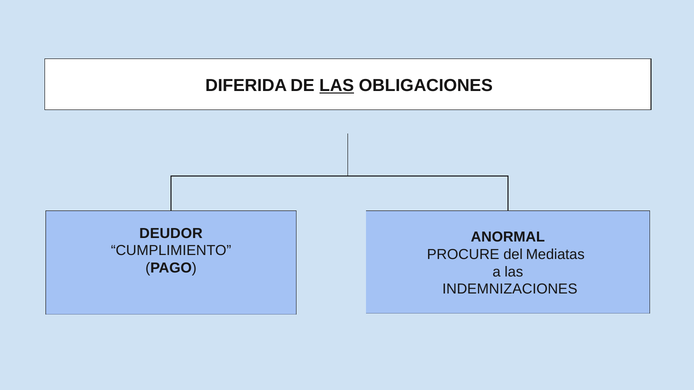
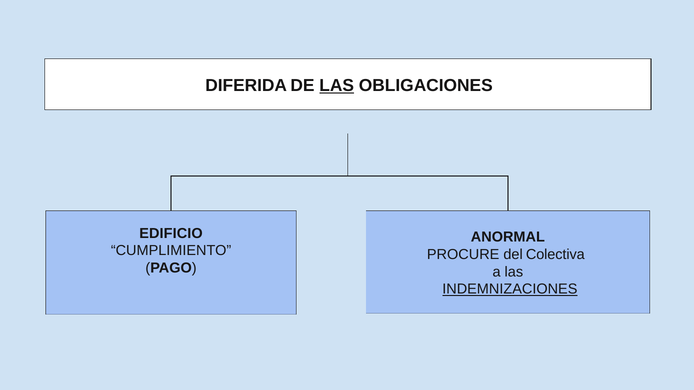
DEUDOR: DEUDOR -> EDIFICIO
Mediatas: Mediatas -> Colectiva
INDEMNIZACIONES underline: none -> present
